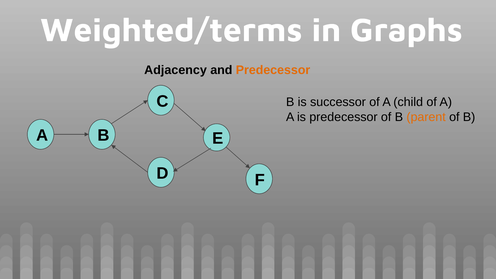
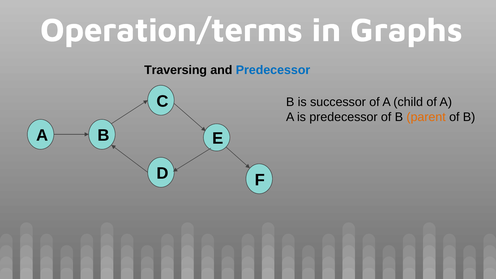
Weighted/terms: Weighted/terms -> Operation/terms
Adjacency: Adjacency -> Traversing
Predecessor at (273, 70) colour: orange -> blue
